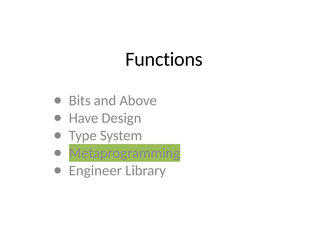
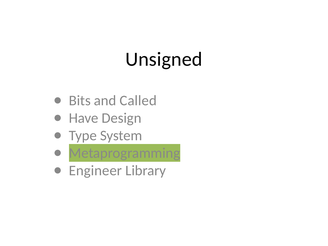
Functions: Functions -> Unsigned
Above: Above -> Called
